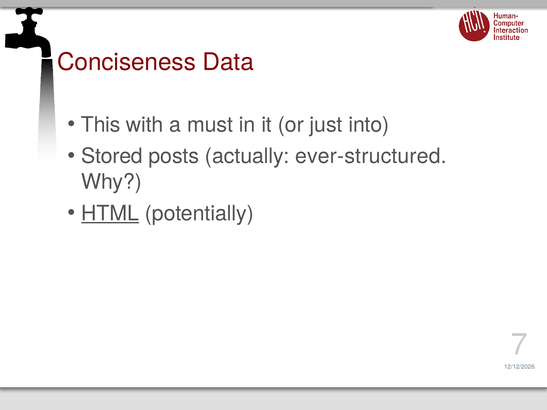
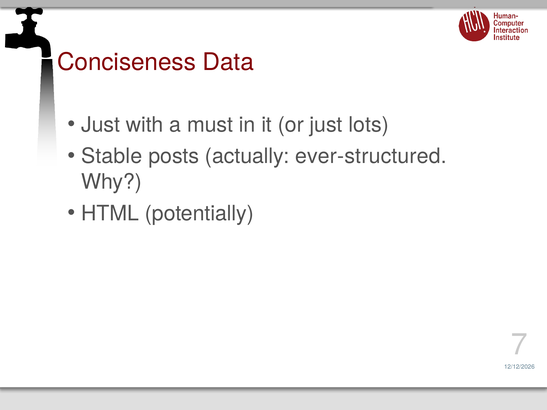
This at (101, 125): This -> Just
into: into -> lots
Stored: Stored -> Stable
HTML underline: present -> none
